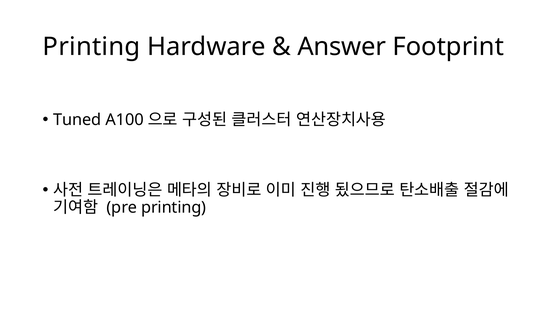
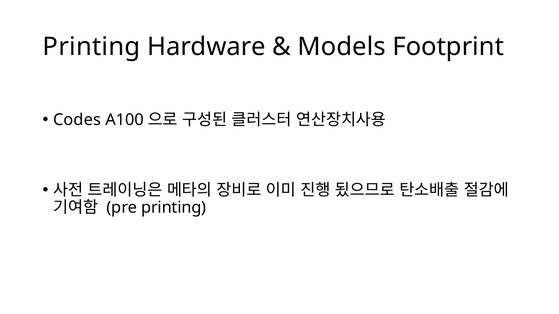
Answer: Answer -> Models
Tuned: Tuned -> Codes
